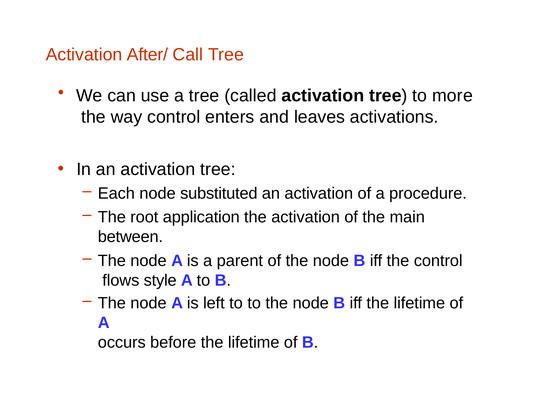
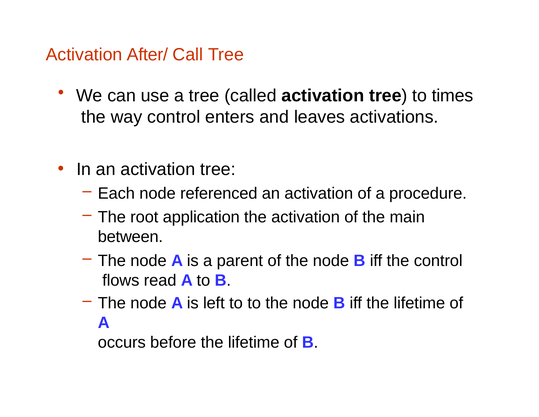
more: more -> times
substituted: substituted -> referenced
style: style -> read
